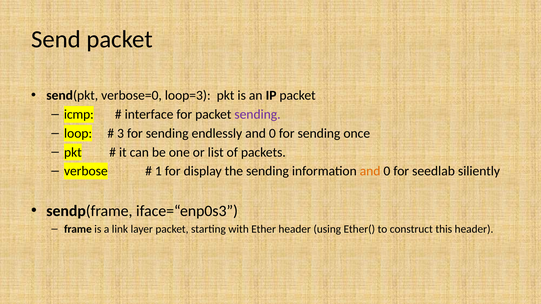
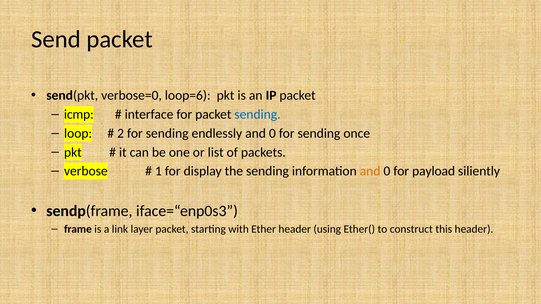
loop=3: loop=3 -> loop=6
sending at (257, 115) colour: purple -> blue
3: 3 -> 2
seedlab: seedlab -> payload
